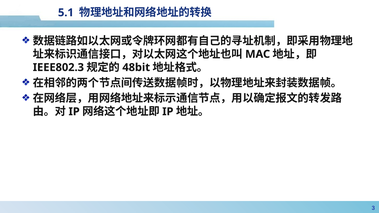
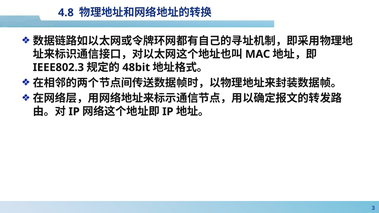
5.1: 5.1 -> 4.8
